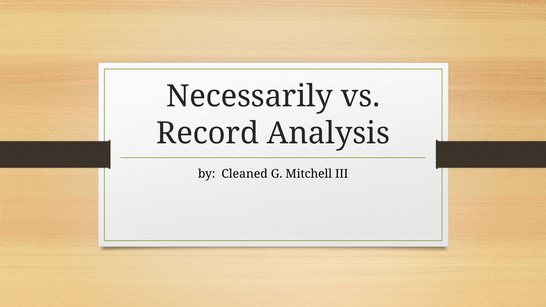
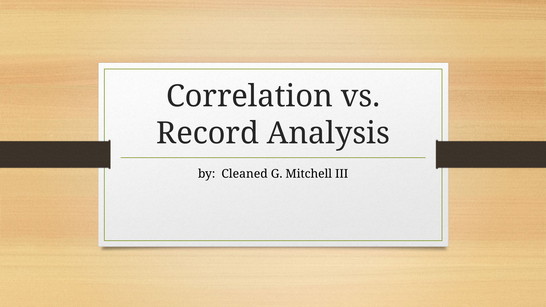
Necessarily: Necessarily -> Correlation
